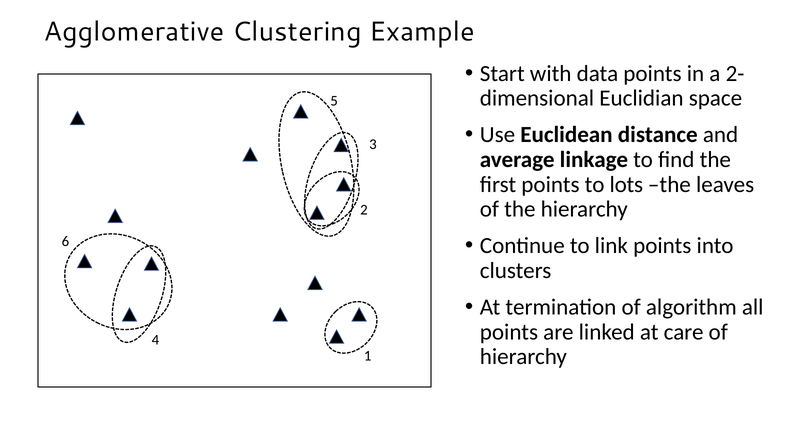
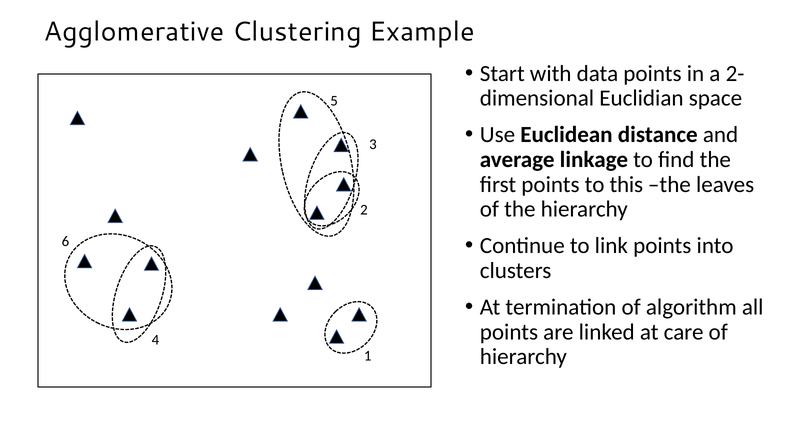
lots: lots -> this
